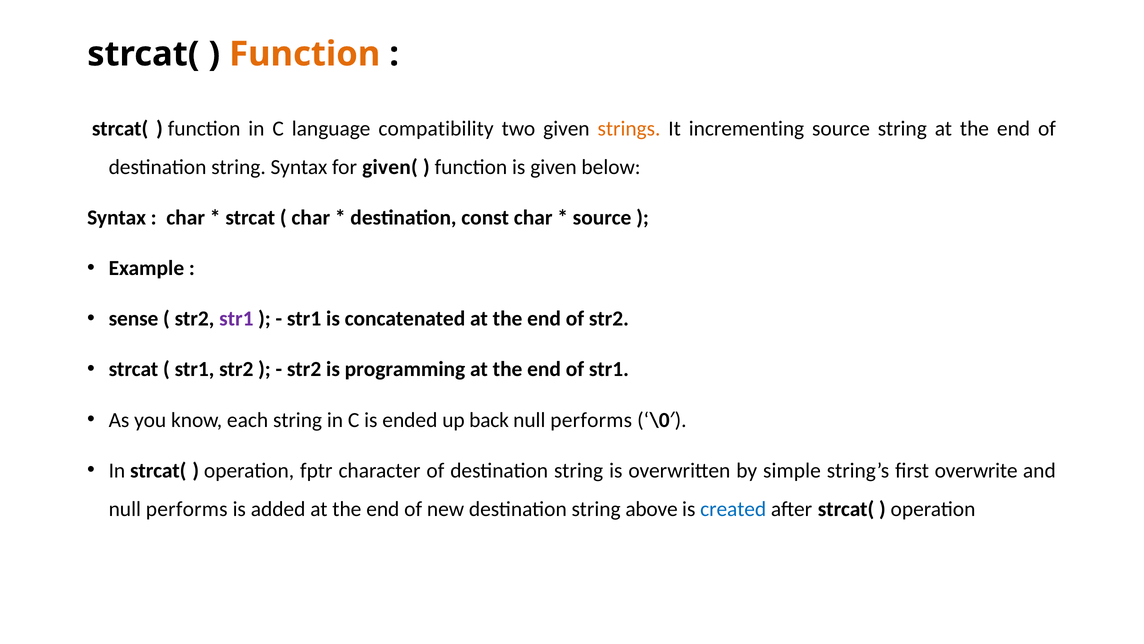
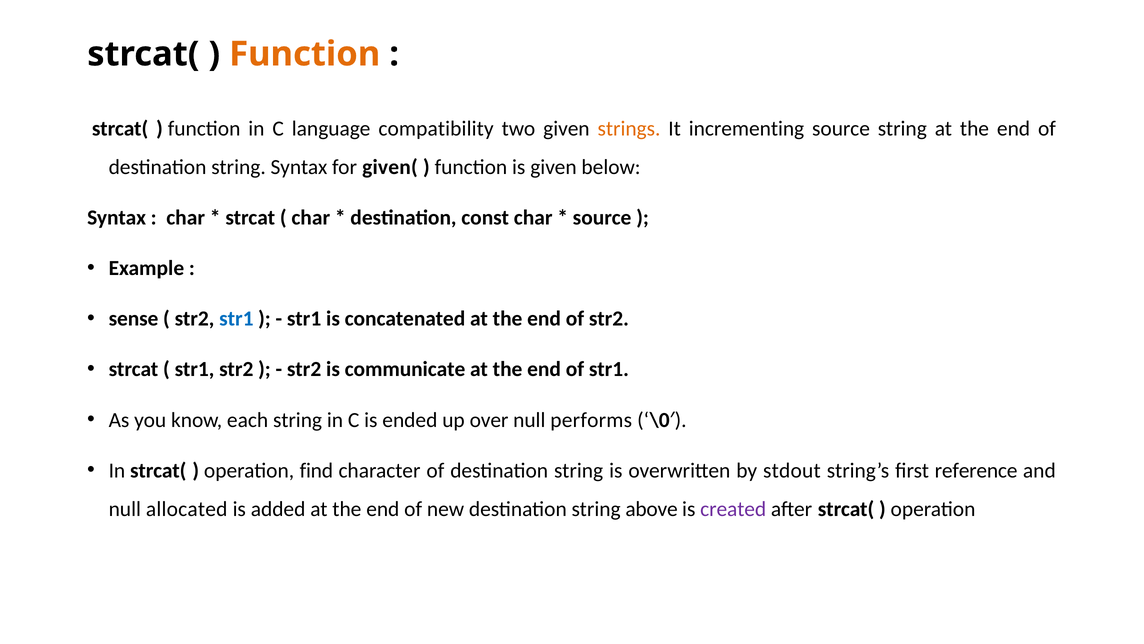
str1 at (236, 319) colour: purple -> blue
programming: programming -> communicate
back: back -> over
fptr: fptr -> find
simple: simple -> stdout
overwrite: overwrite -> reference
performs at (187, 509): performs -> allocated
created colour: blue -> purple
